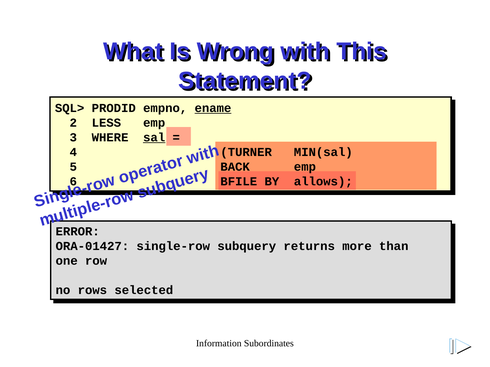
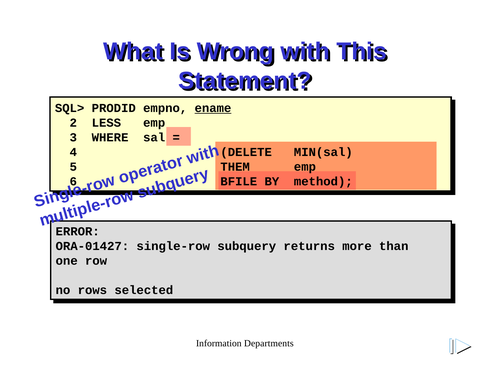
sal underline: present -> none
TURNER: TURNER -> DELETE
BACK: BACK -> THEM
allows: allows -> method
Subordinates: Subordinates -> Departments
